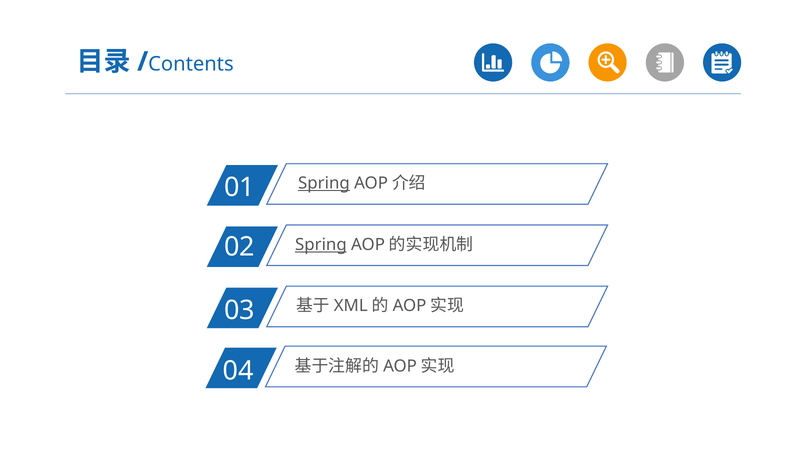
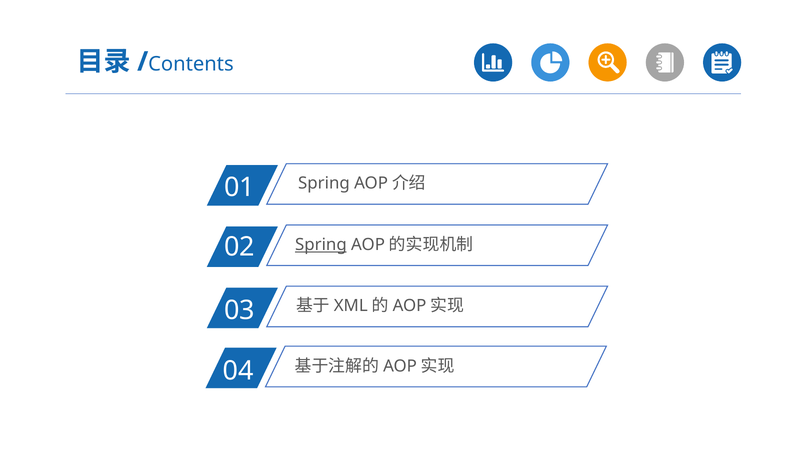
Spring at (324, 184) underline: present -> none
